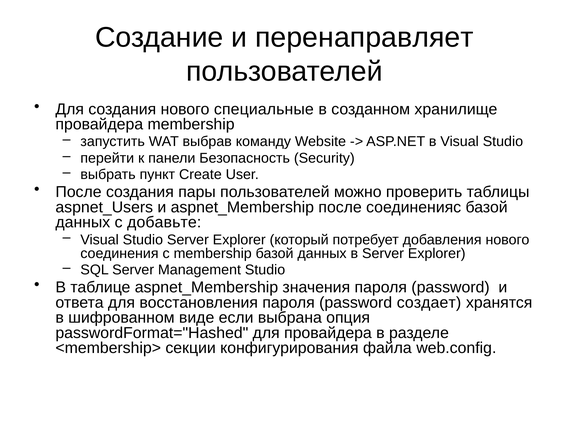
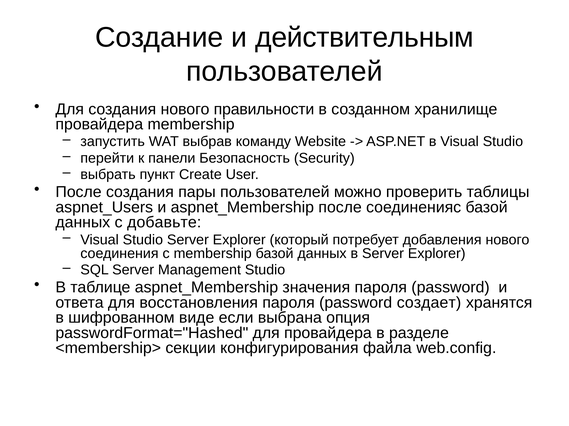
перенаправляет: перенаправляет -> действительным
специальные: специальные -> правильности
